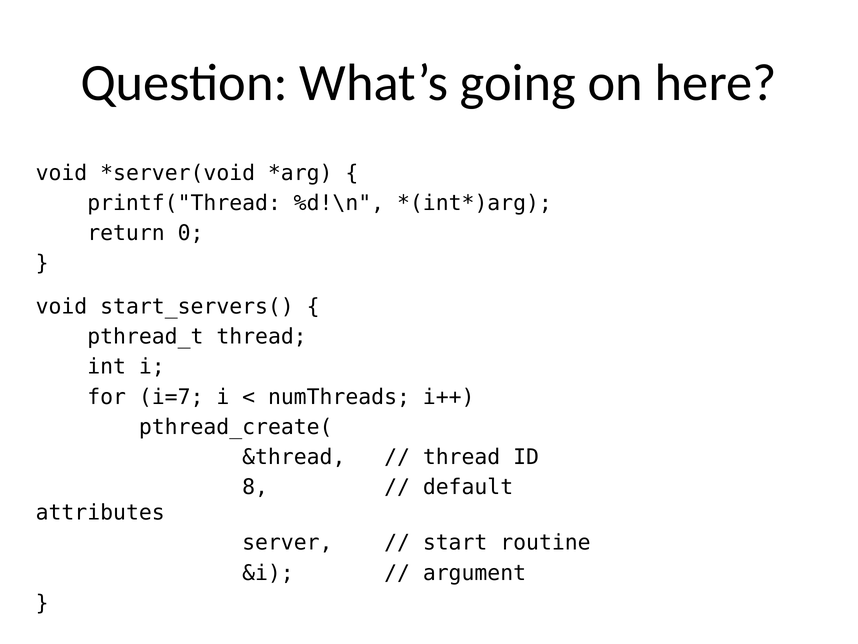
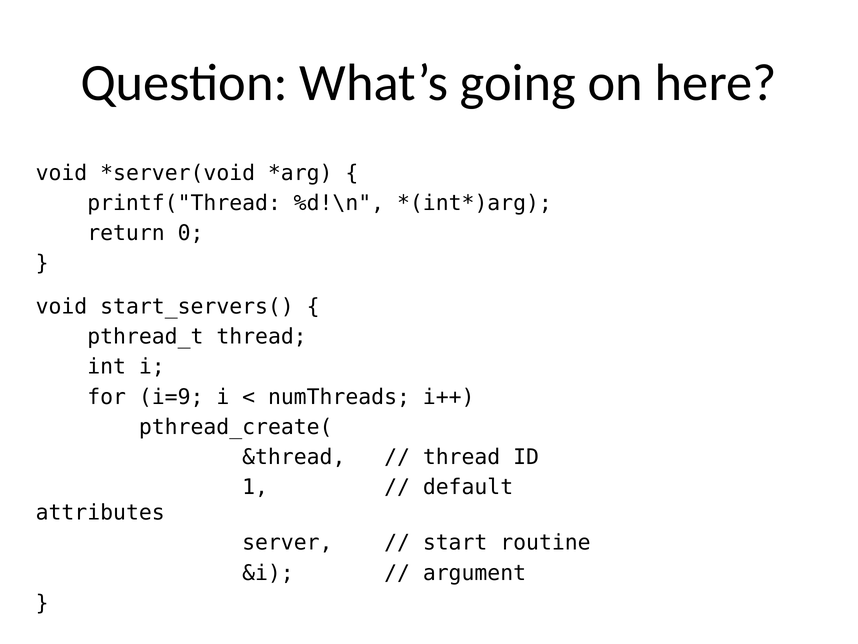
i=7: i=7 -> i=9
8: 8 -> 1
